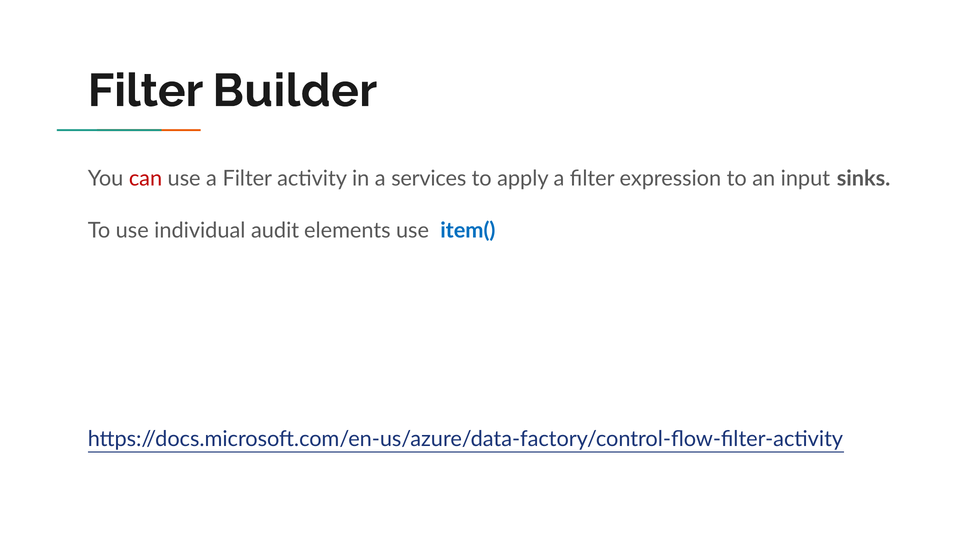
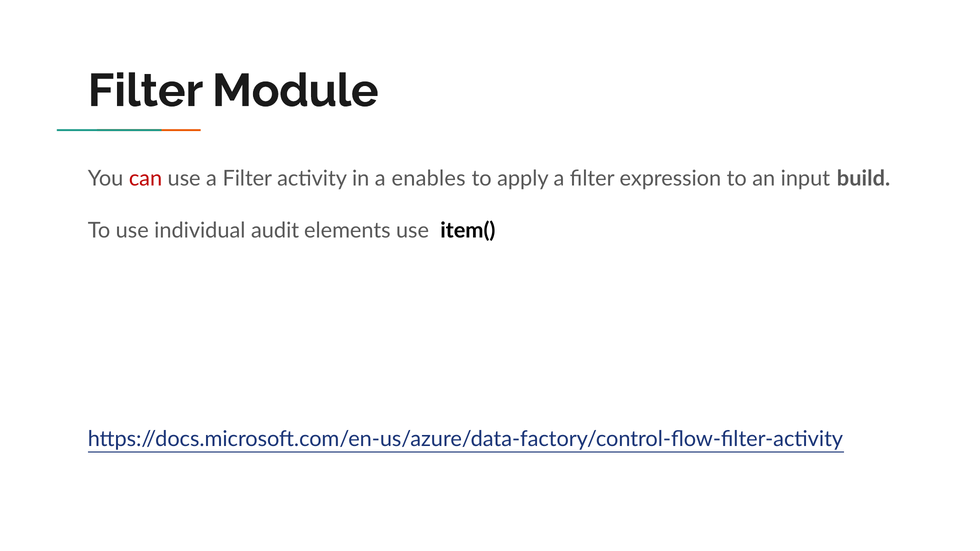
Builder: Builder -> Module
services: services -> enables
sinks: sinks -> build
item( colour: blue -> black
